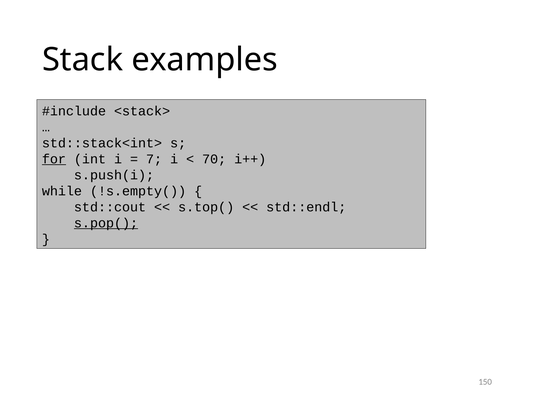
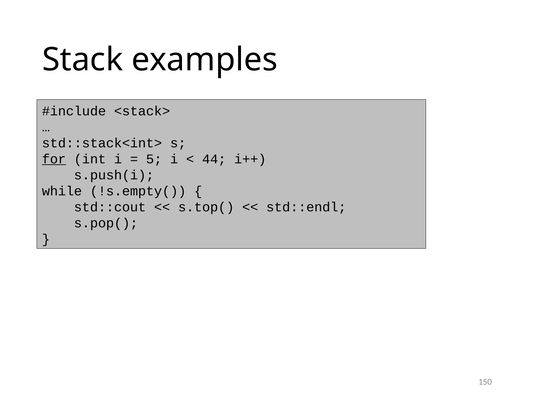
7: 7 -> 5
70: 70 -> 44
s.pop( underline: present -> none
